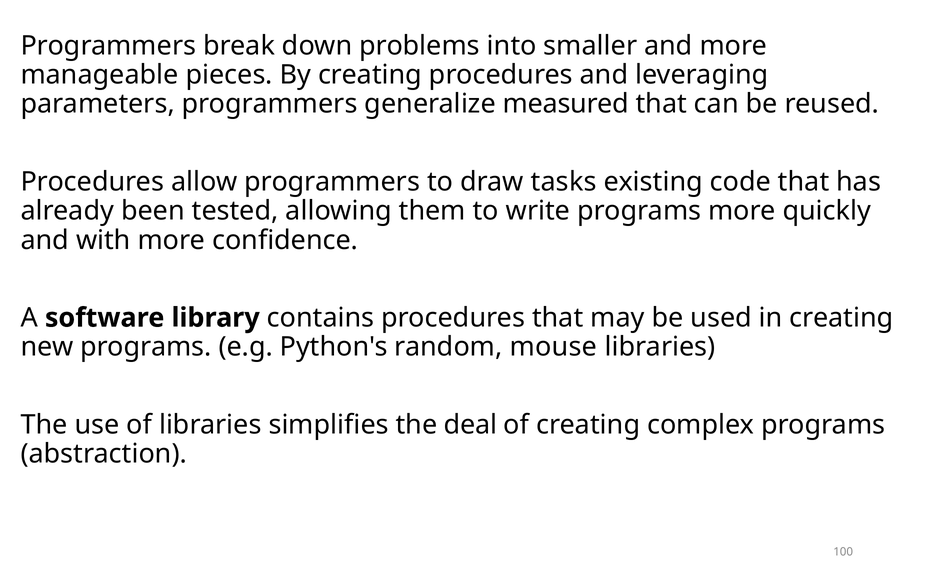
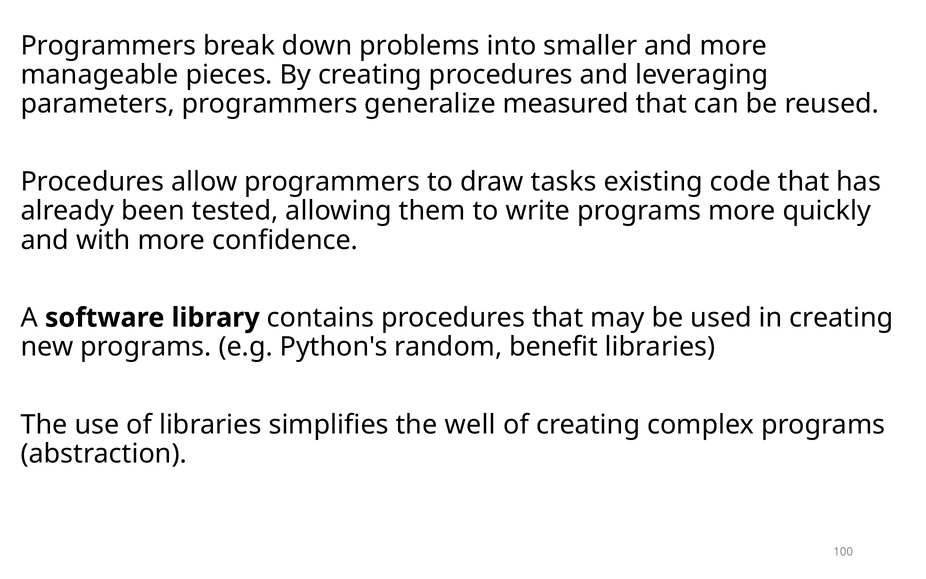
mouse: mouse -> benefit
deal: deal -> well
